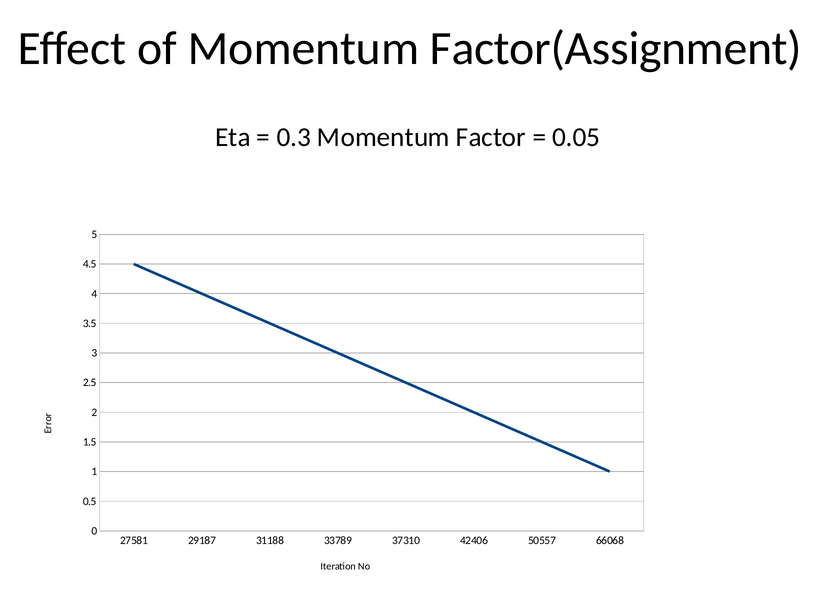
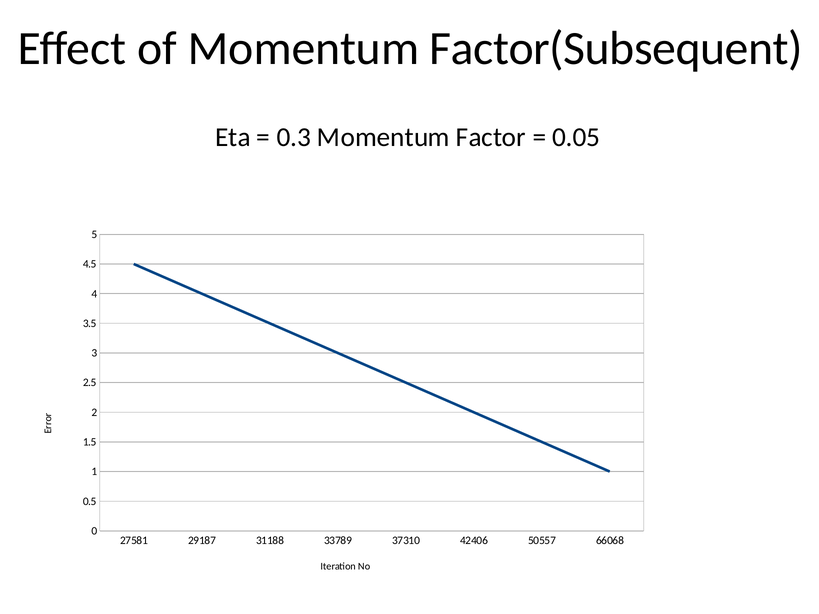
Factor(Assignment: Factor(Assignment -> Factor(Subsequent
